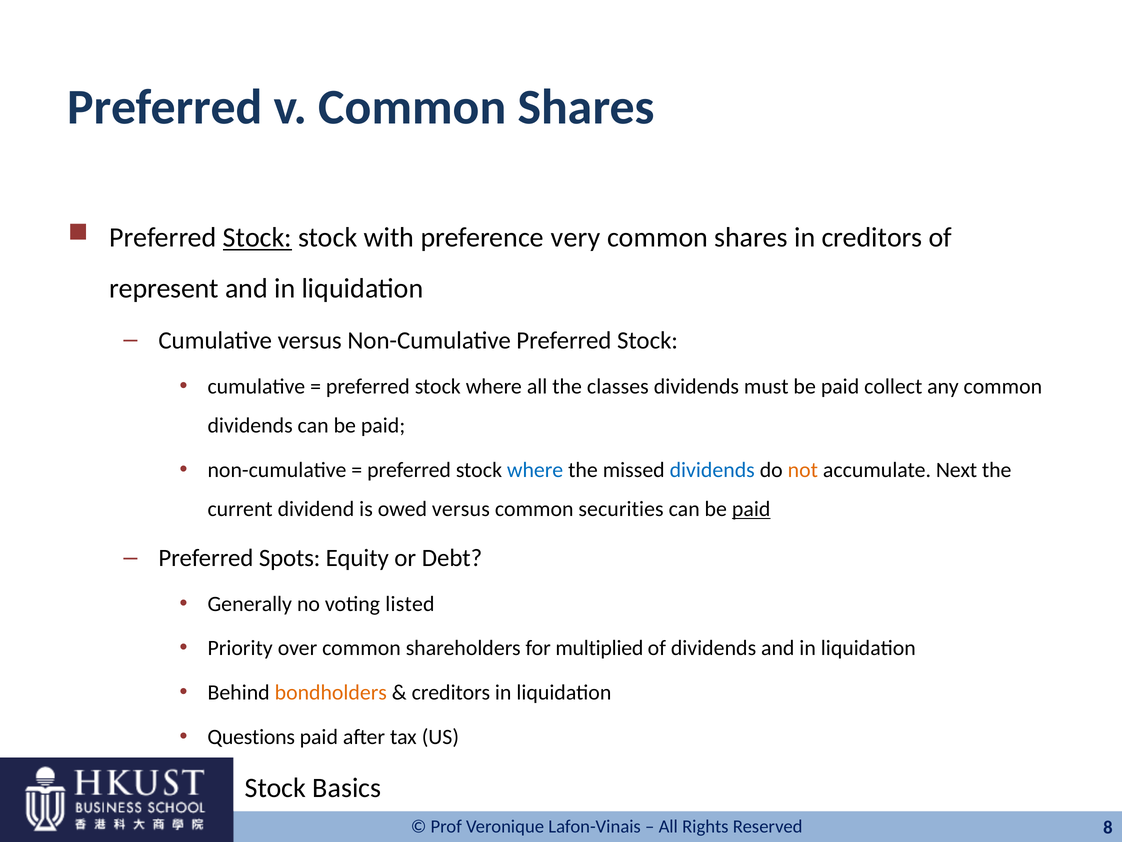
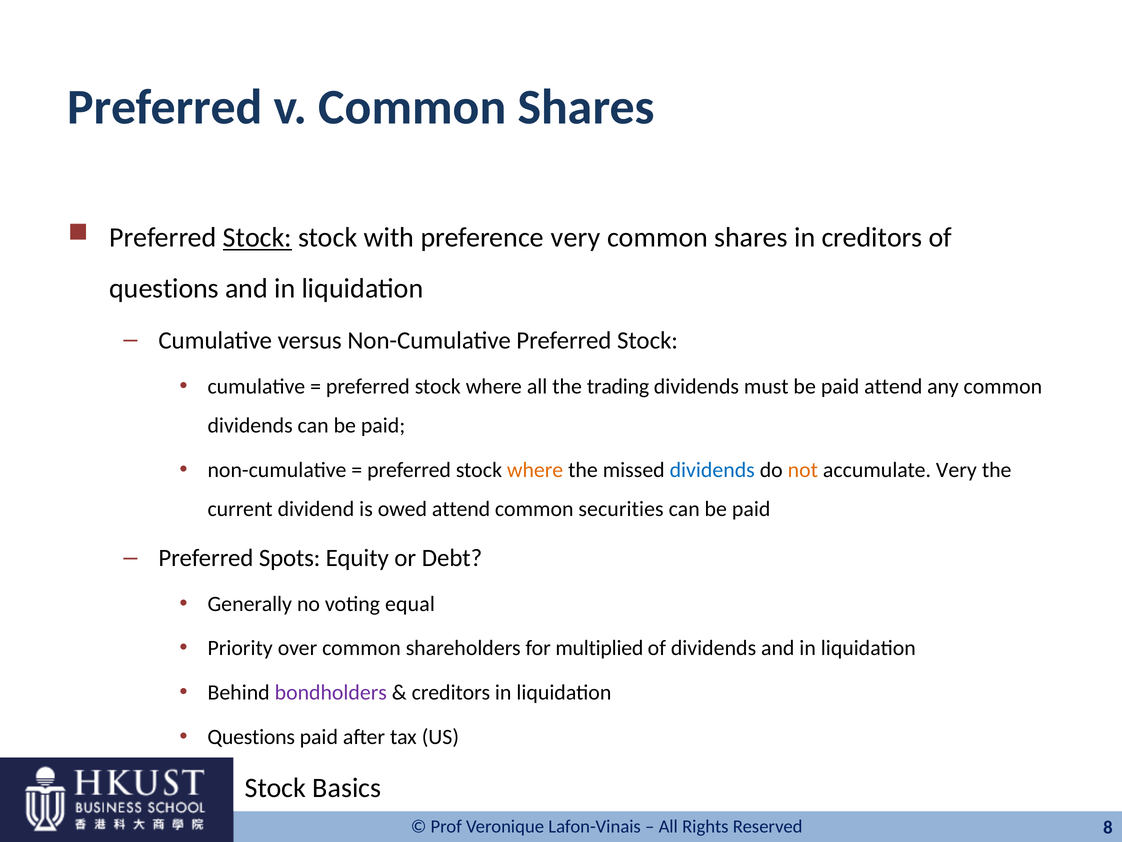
represent at (164, 288): represent -> questions
classes: classes -> trading
paid collect: collect -> attend
where at (535, 470) colour: blue -> orange
accumulate Next: Next -> Very
owed versus: versus -> attend
paid at (751, 509) underline: present -> none
listed: listed -> equal
bondholders colour: orange -> purple
